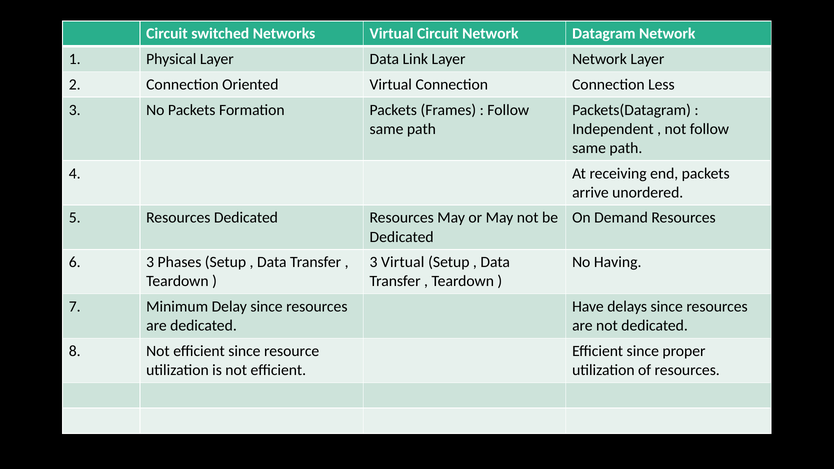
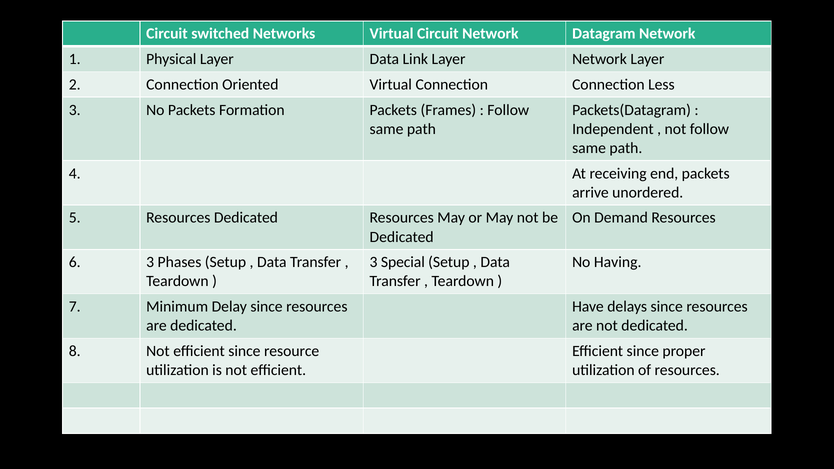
3 Virtual: Virtual -> Special
